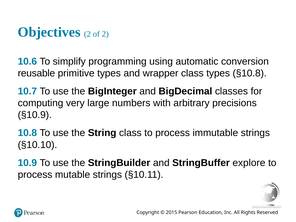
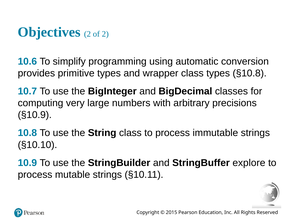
reusable: reusable -> provides
